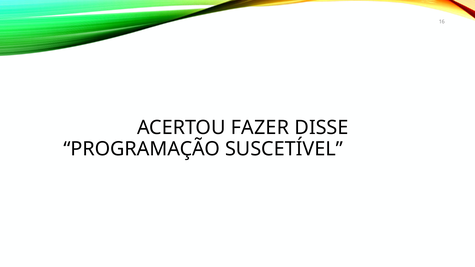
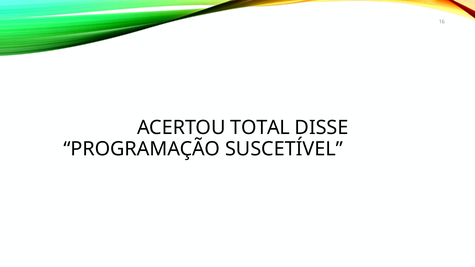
FAZER: FAZER -> TOTAL
